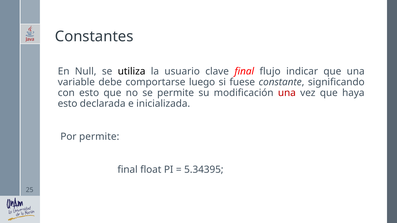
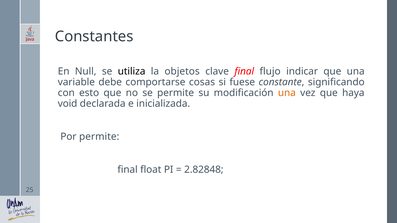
usuario: usuario -> objetos
luego: luego -> cosas
una at (287, 93) colour: red -> orange
esto at (68, 104): esto -> void
5.34395: 5.34395 -> 2.82848
